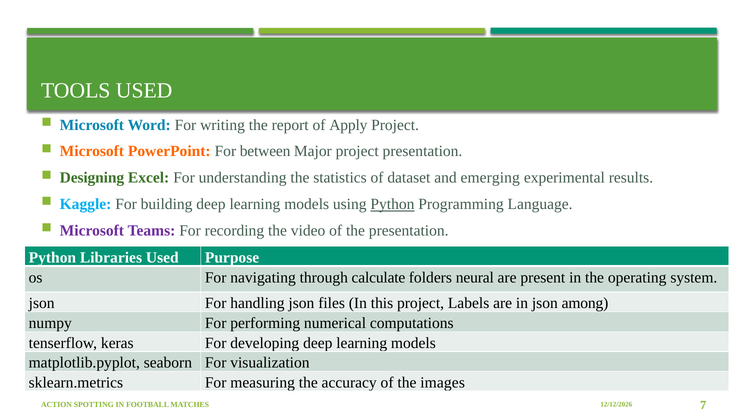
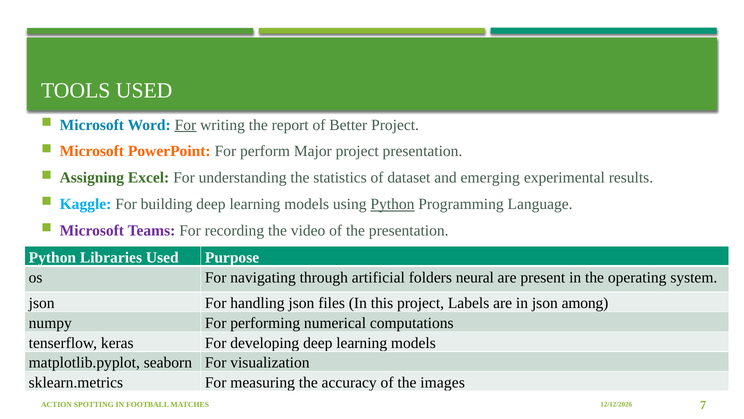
For at (185, 125) underline: none -> present
Apply: Apply -> Better
between: between -> perform
Designing: Designing -> Assigning
calculate: calculate -> artificial
